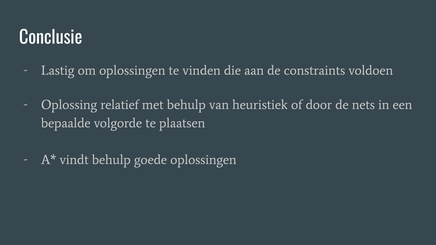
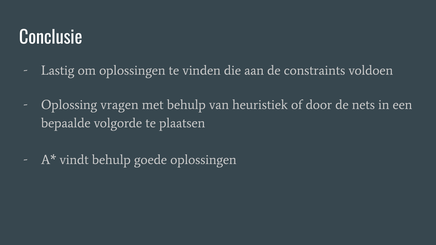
relatief: relatief -> vragen
